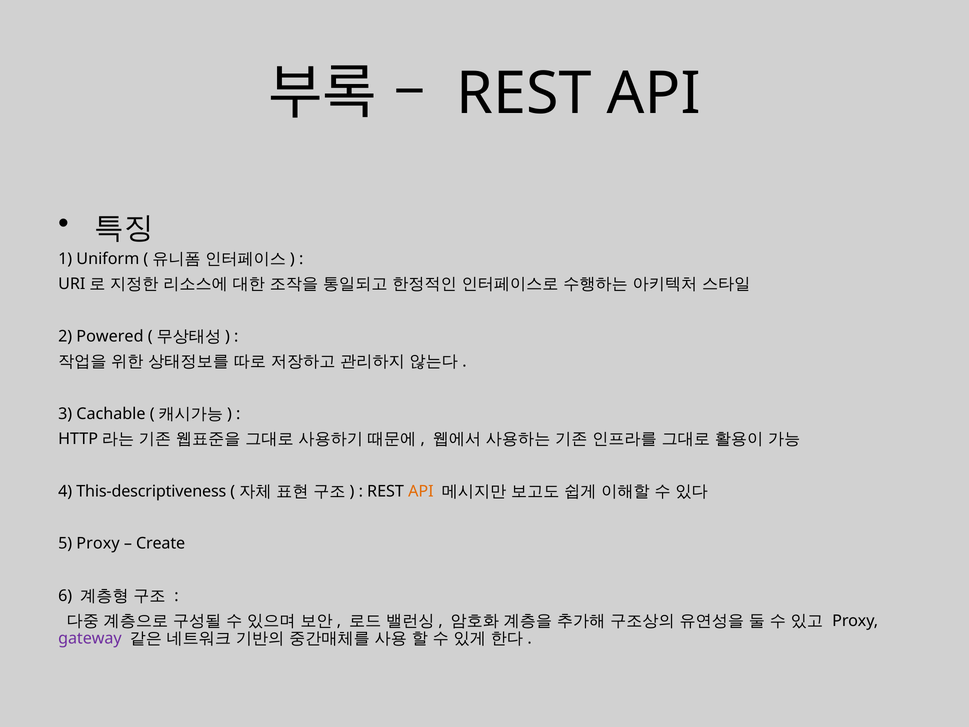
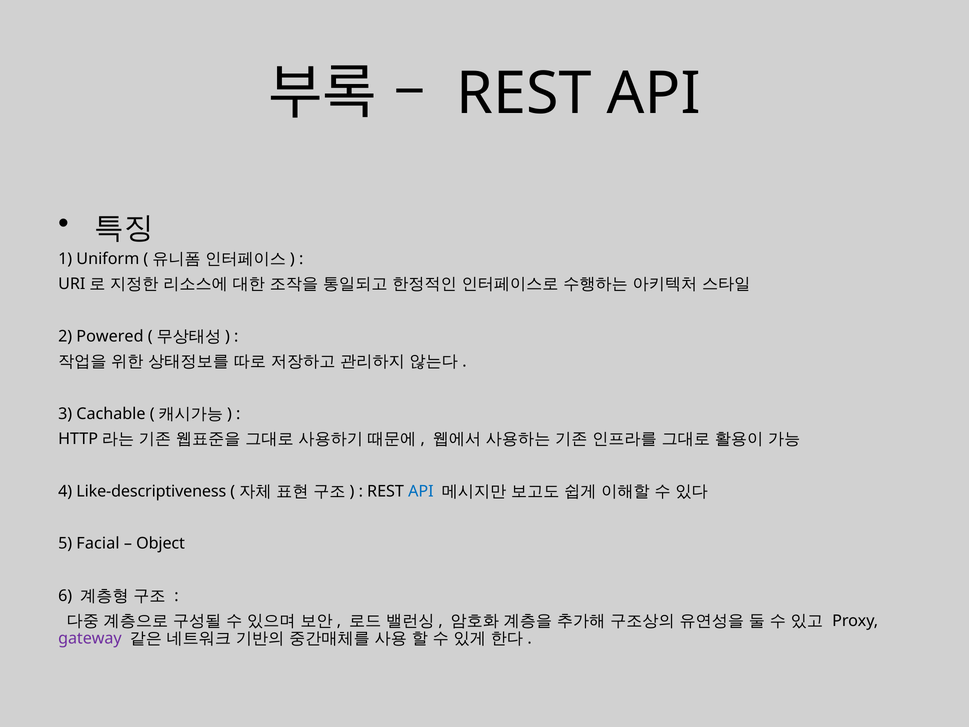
This-descriptiveness: This-descriptiveness -> Like-descriptiveness
API at (421, 491) colour: orange -> blue
5 Proxy: Proxy -> Facial
Create: Create -> Object
